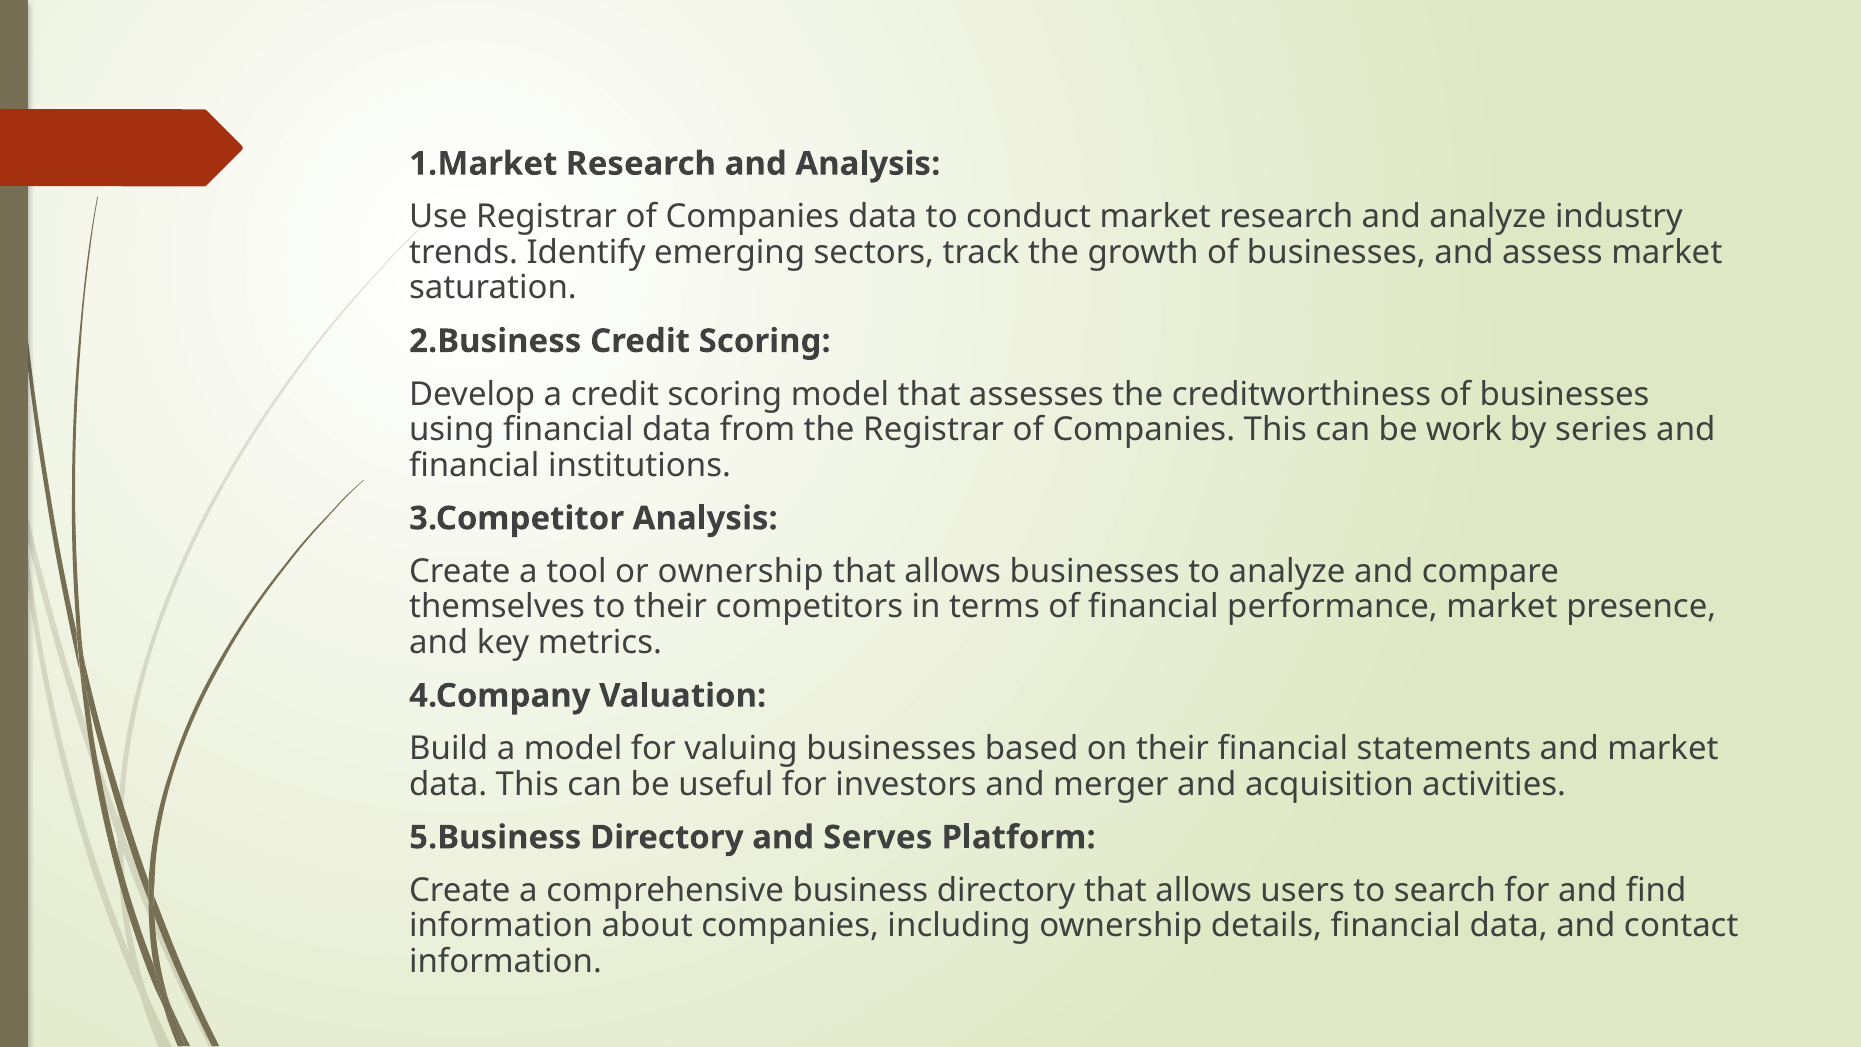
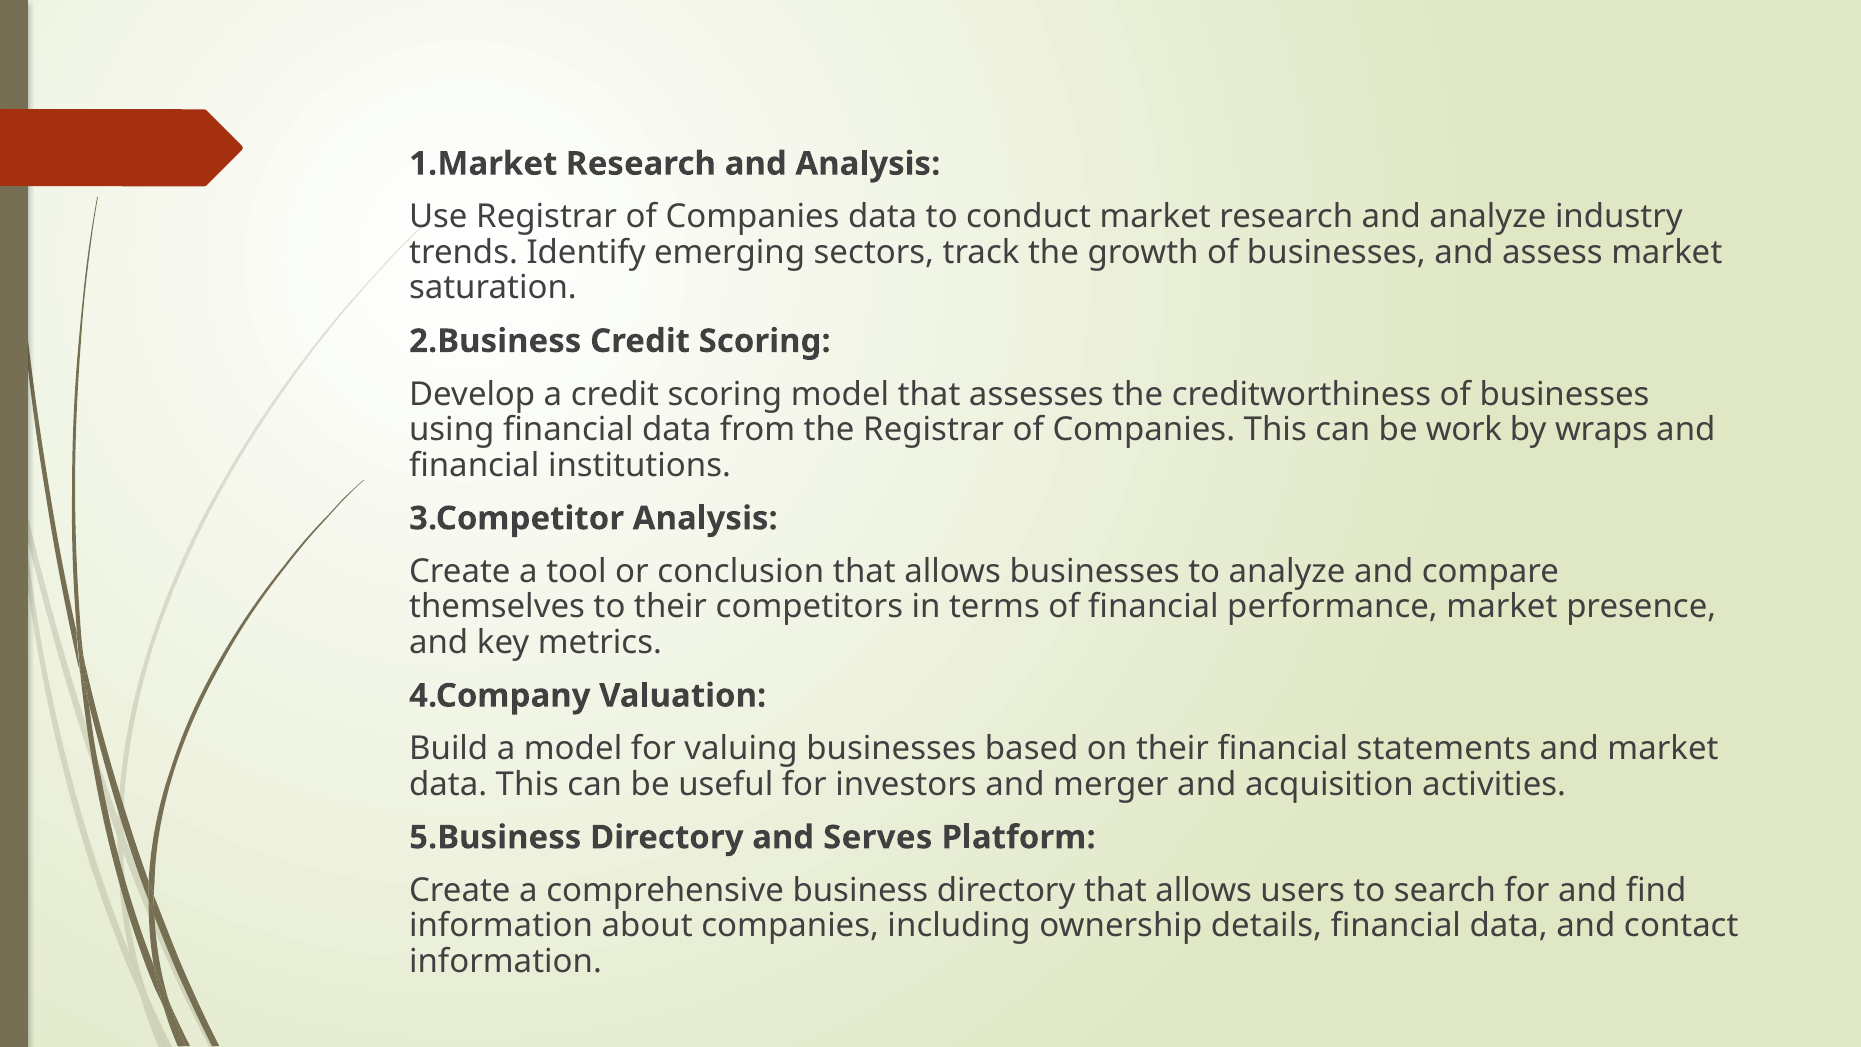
series: series -> wraps
or ownership: ownership -> conclusion
